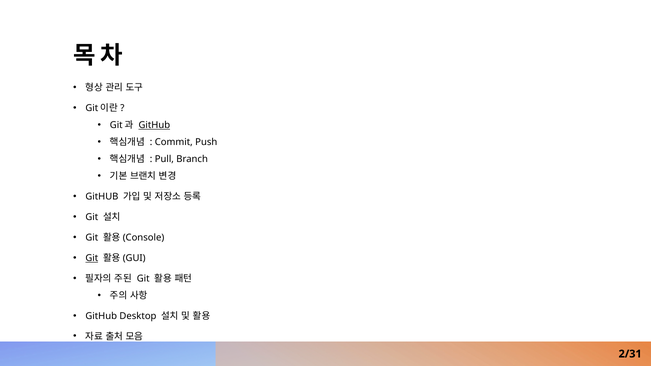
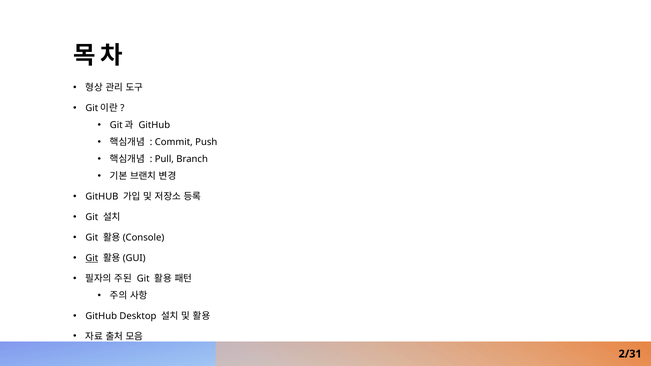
GitHub at (154, 125) underline: present -> none
